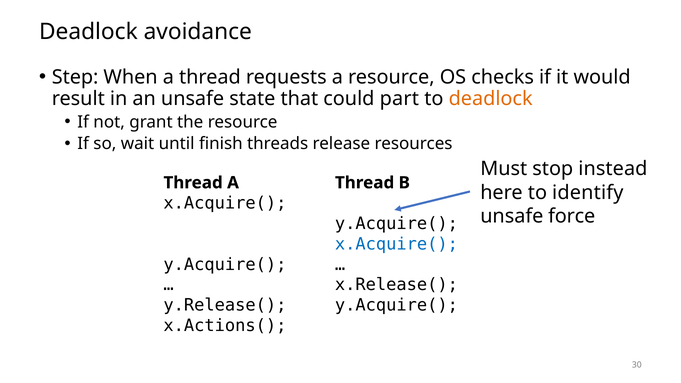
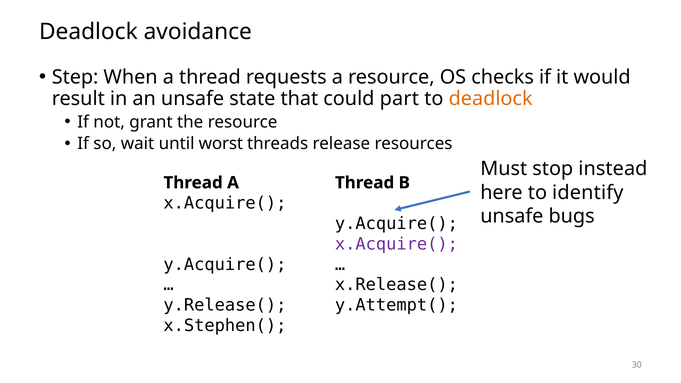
finish: finish -> worst
force: force -> bugs
x.Acquire( at (396, 244) colour: blue -> purple
y.Acquire( at (396, 305): y.Acquire( -> y.Attempt(
x.Actions(: x.Actions( -> x.Stephen(
